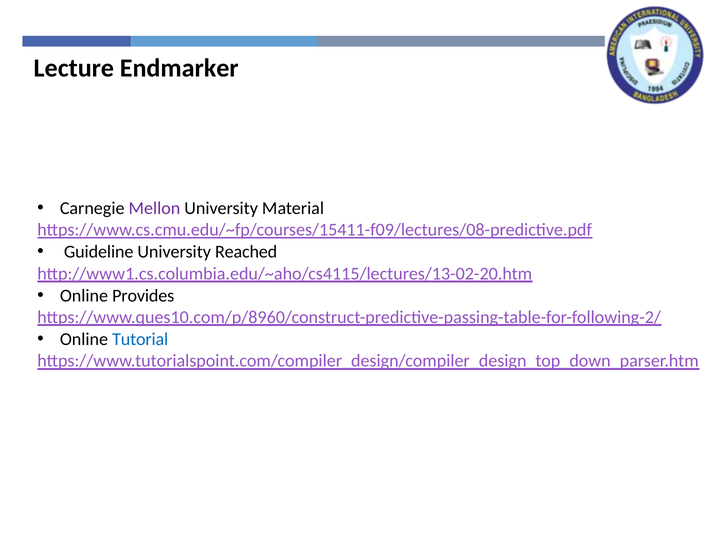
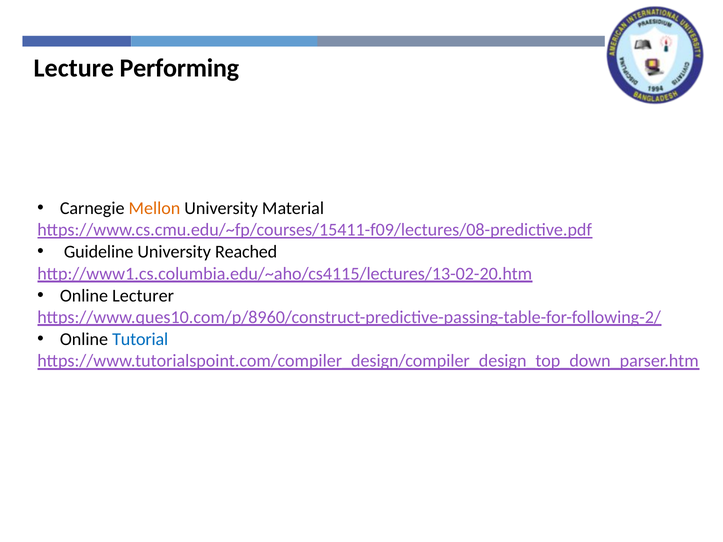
Endmarker: Endmarker -> Performing
Mellon colour: purple -> orange
Provides: Provides -> Lecturer
